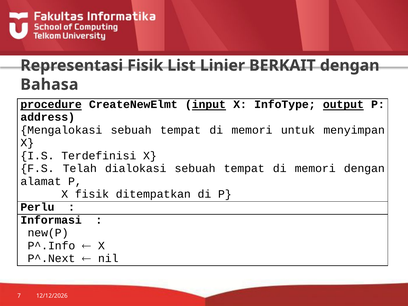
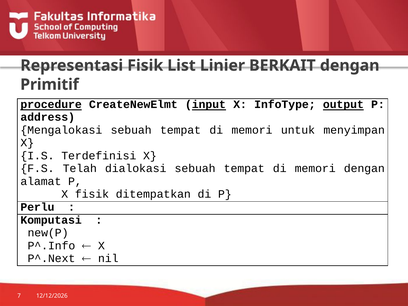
Bahasa: Bahasa -> Primitif
Informasi: Informasi -> Komputasi
